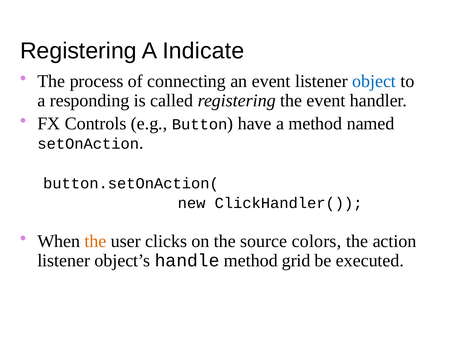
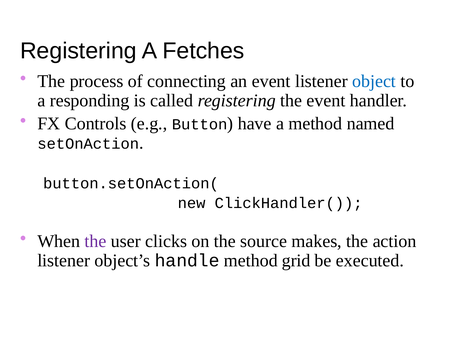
Indicate: Indicate -> Fetches
the at (96, 241) colour: orange -> purple
colors: colors -> makes
